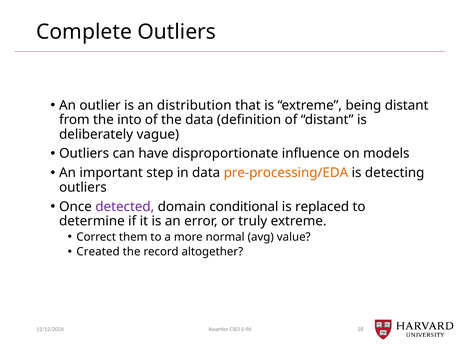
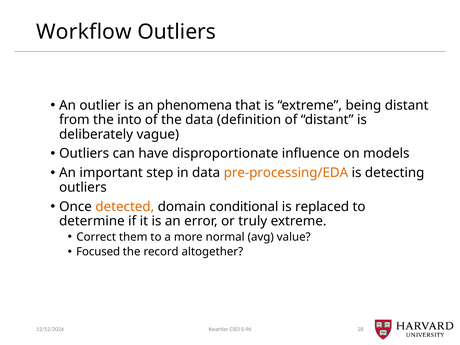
Complete: Complete -> Workflow
distribution: distribution -> phenomena
detected colour: purple -> orange
Created: Created -> Focused
